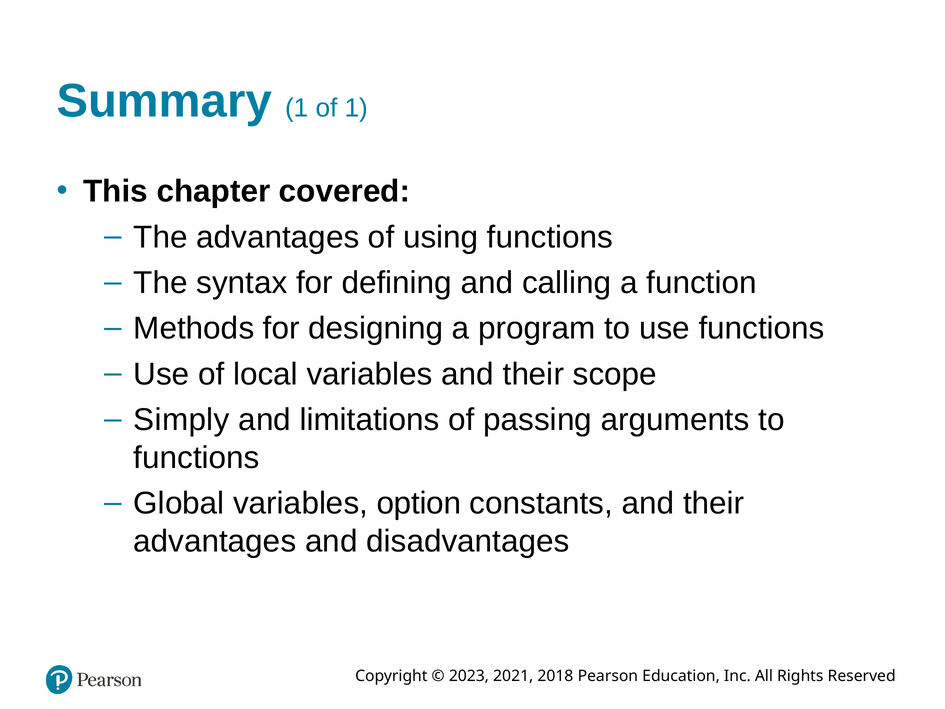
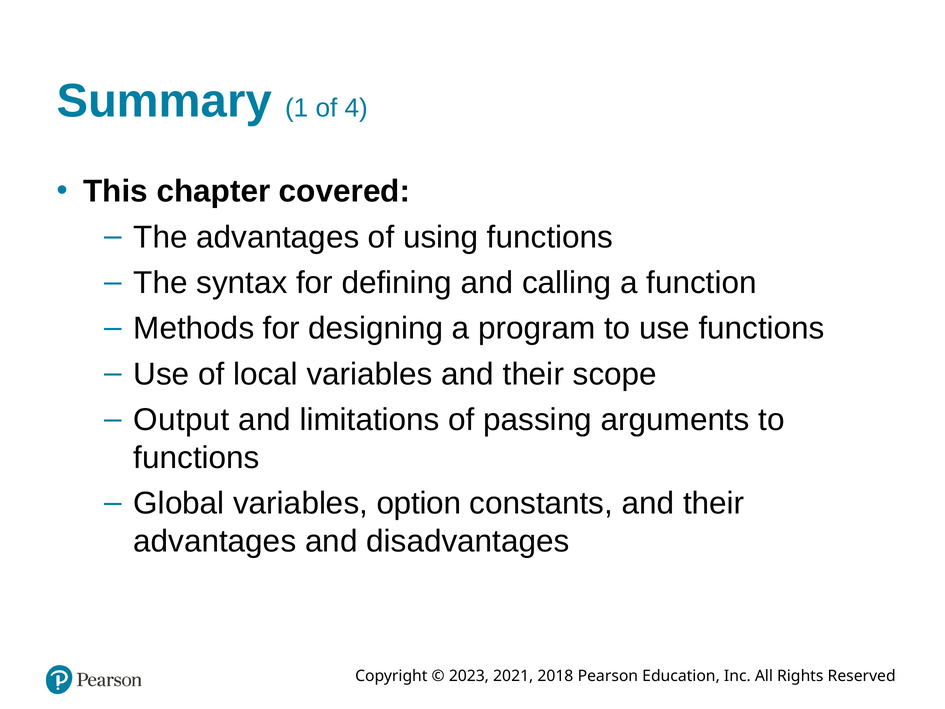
of 1: 1 -> 4
Simply: Simply -> Output
